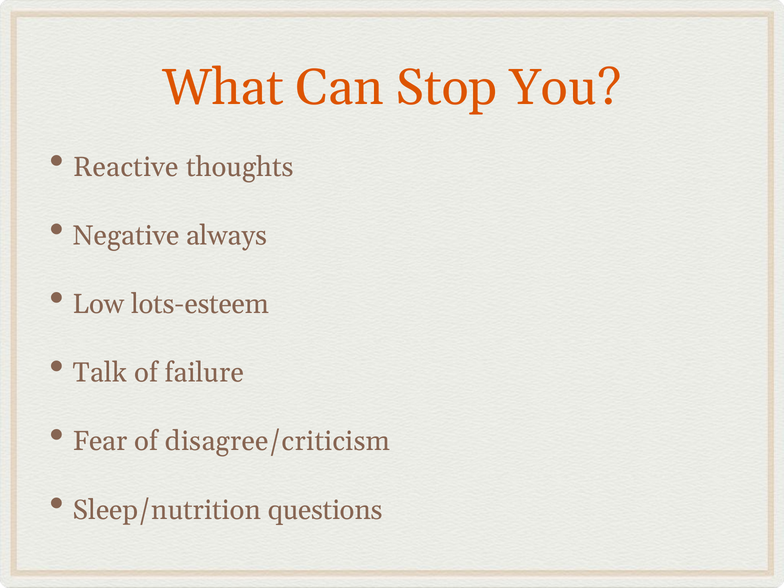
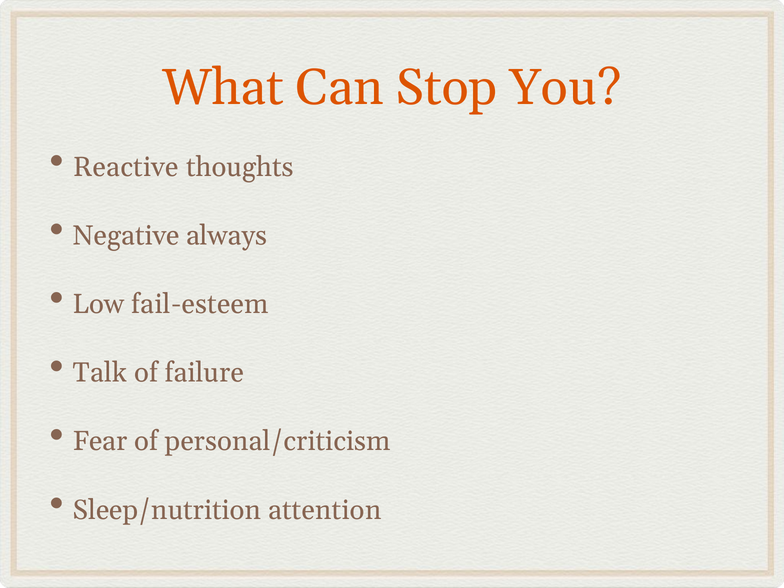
lots-esteem: lots-esteem -> fail-esteem
disagree/criticism: disagree/criticism -> personal/criticism
questions: questions -> attention
